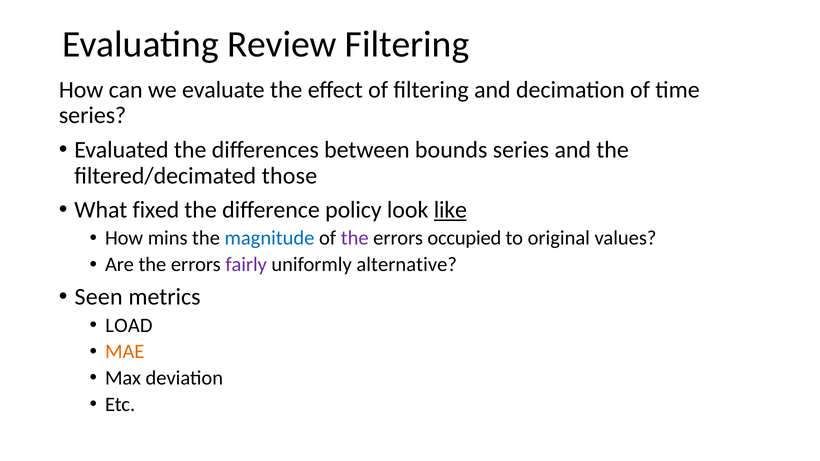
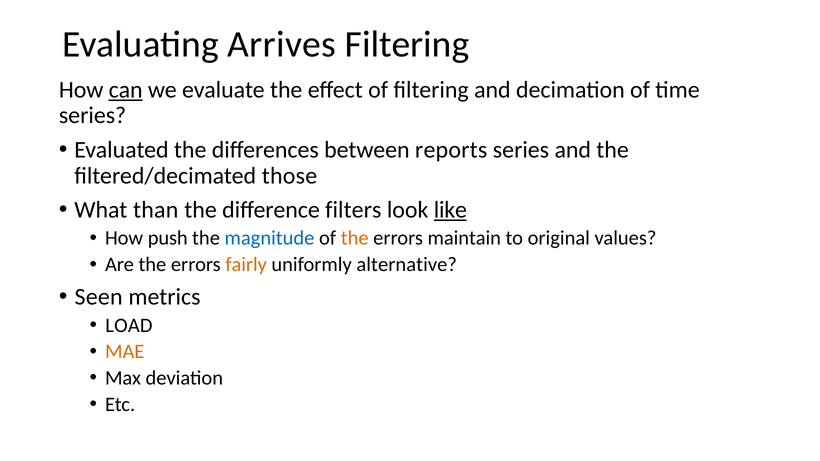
Review: Review -> Arrives
can underline: none -> present
bounds: bounds -> reports
fixed: fixed -> than
policy: policy -> filters
mins: mins -> push
the at (355, 238) colour: purple -> orange
occupied: occupied -> maintain
fairly colour: purple -> orange
